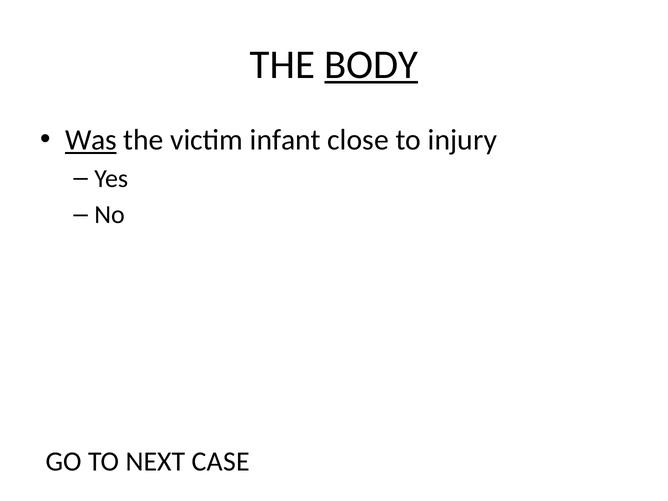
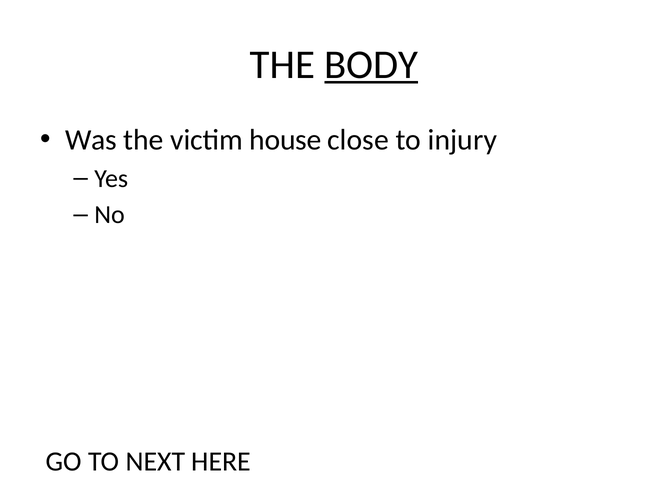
Was underline: present -> none
infant: infant -> house
CASE: CASE -> HERE
